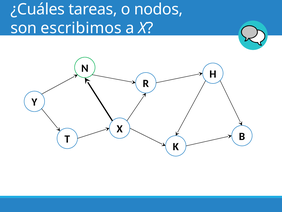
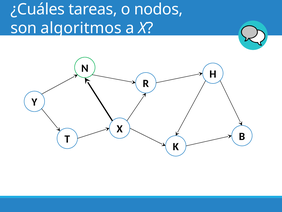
escribimos: escribimos -> algoritmos
